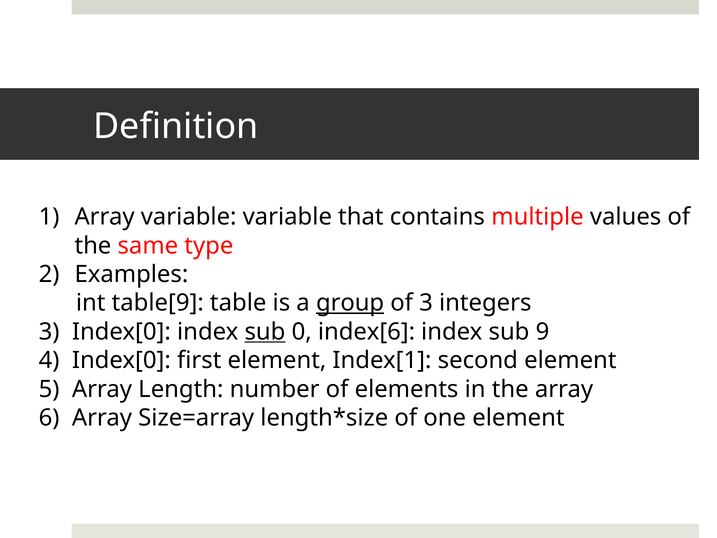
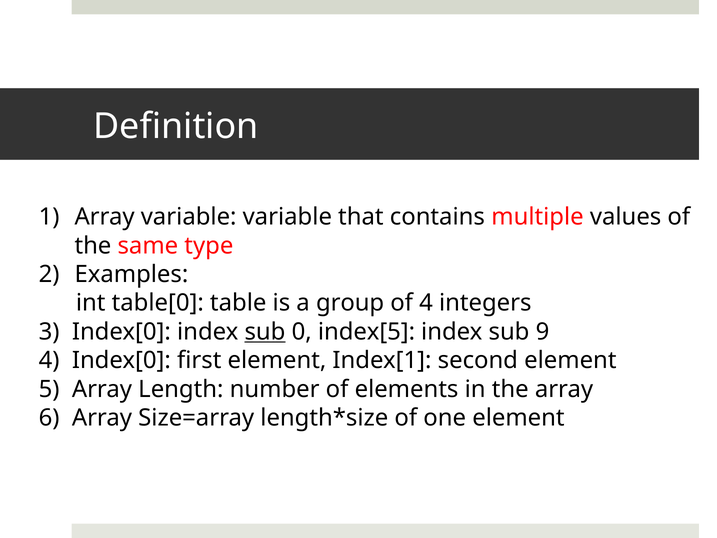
table[9: table[9 -> table[0
group underline: present -> none
of 3: 3 -> 4
index[6: index[6 -> index[5
